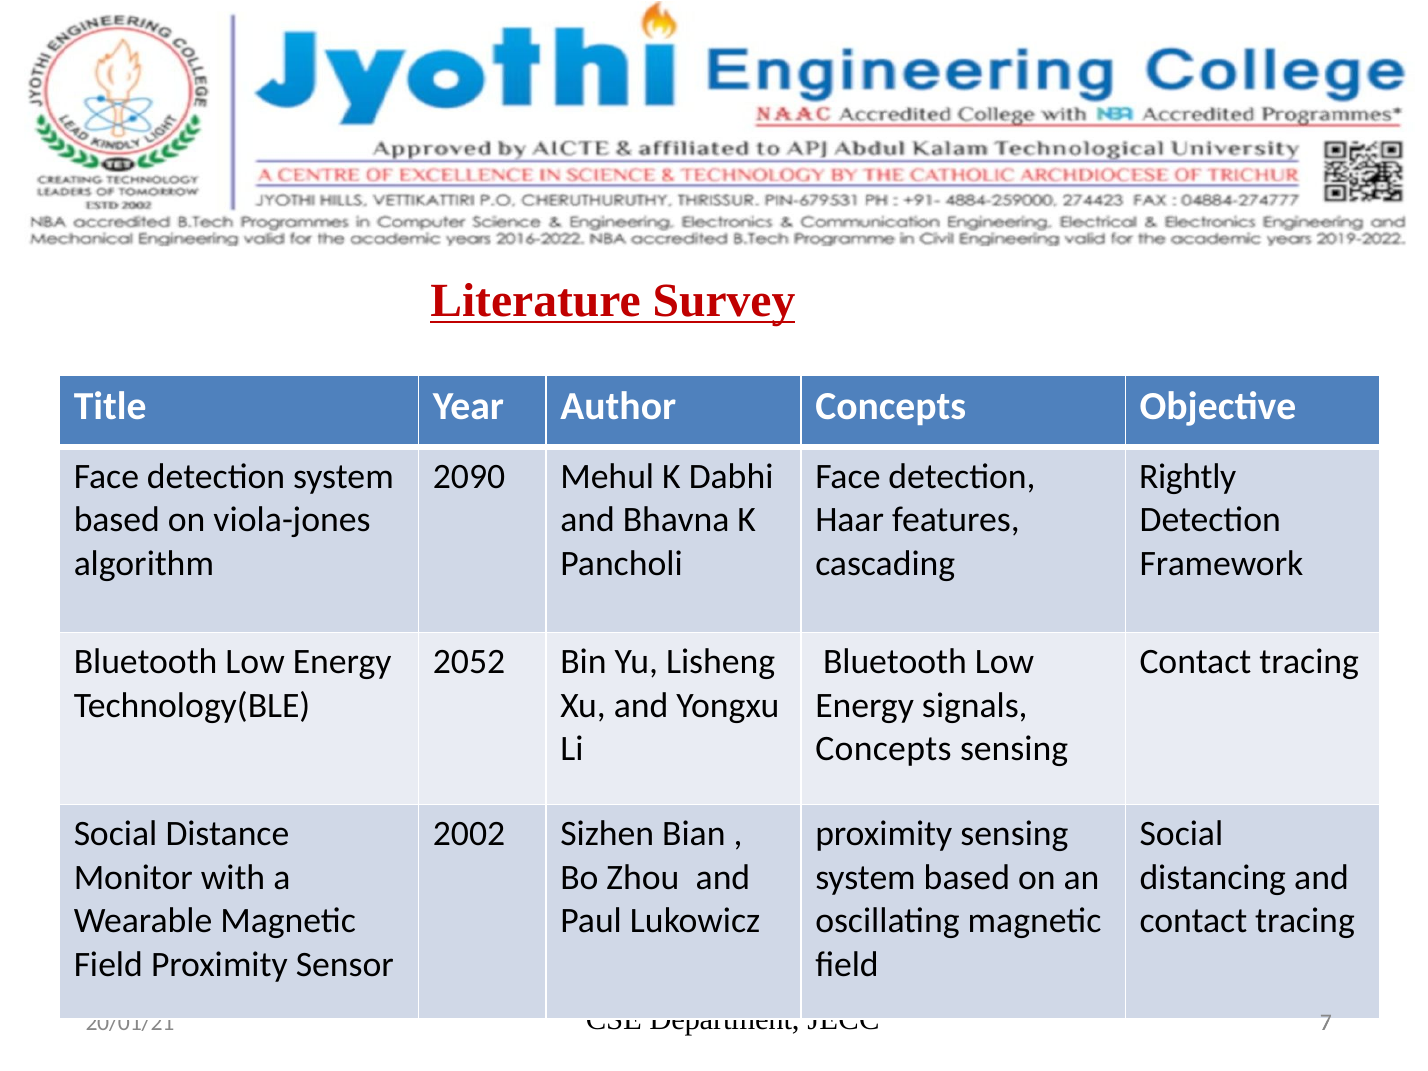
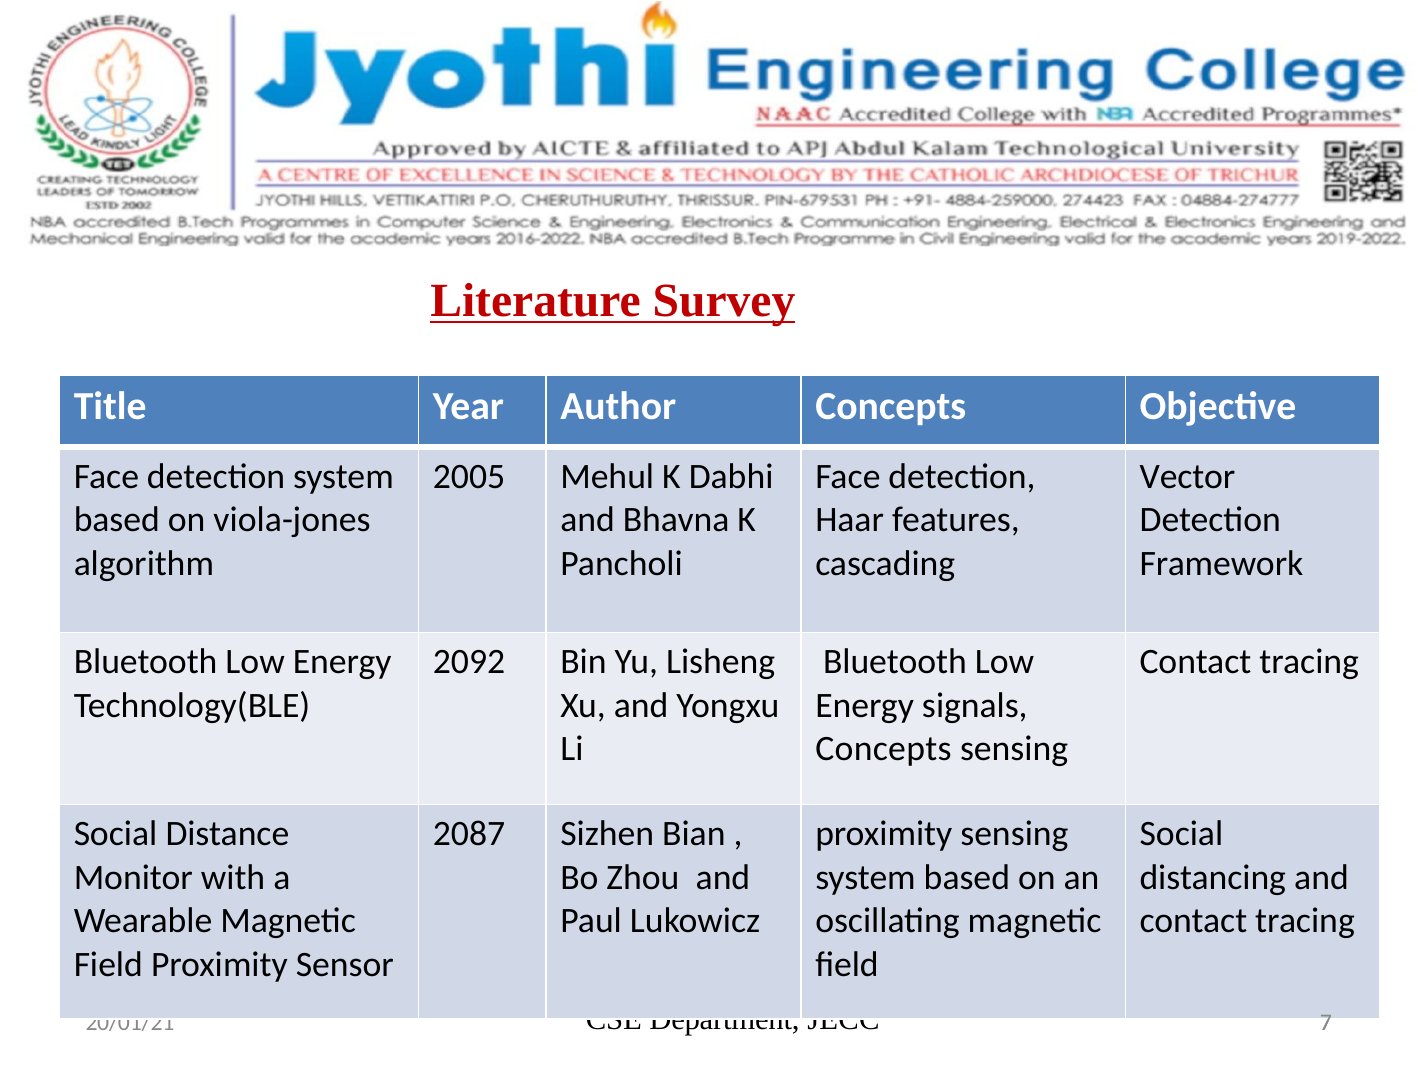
2090: 2090 -> 2005
Rightly: Rightly -> Vector
2052: 2052 -> 2092
2002: 2002 -> 2087
